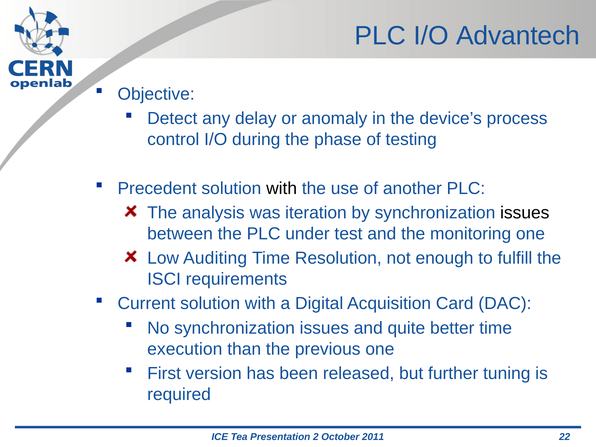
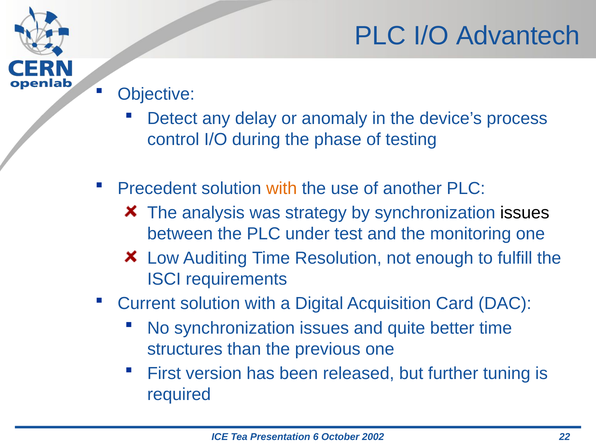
with at (282, 188) colour: black -> orange
iteration: iteration -> strategy
execution: execution -> structures
2: 2 -> 6
2011: 2011 -> 2002
